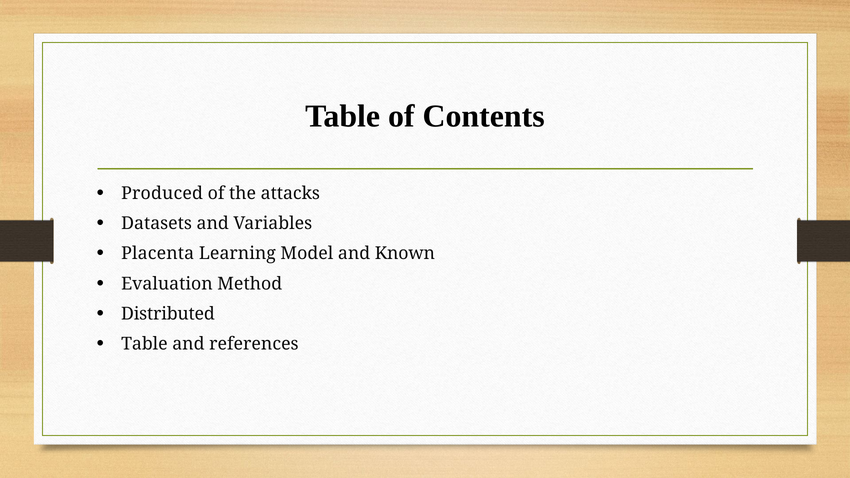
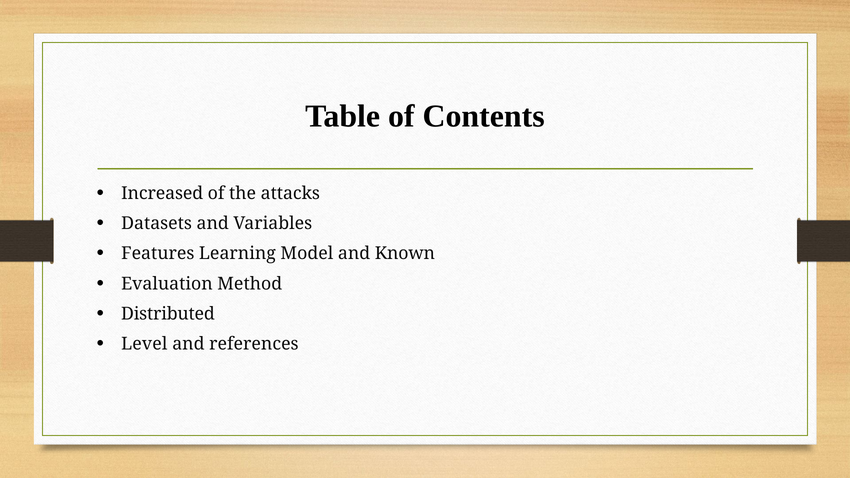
Produced: Produced -> Increased
Placenta: Placenta -> Features
Table at (144, 344): Table -> Level
